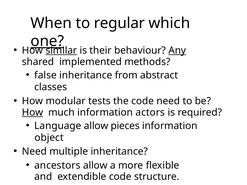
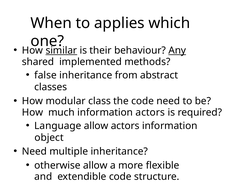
regular: regular -> applies
one underline: present -> none
tests: tests -> class
How at (32, 113) underline: present -> none
allow pieces: pieces -> actors
ancestors: ancestors -> otherwise
